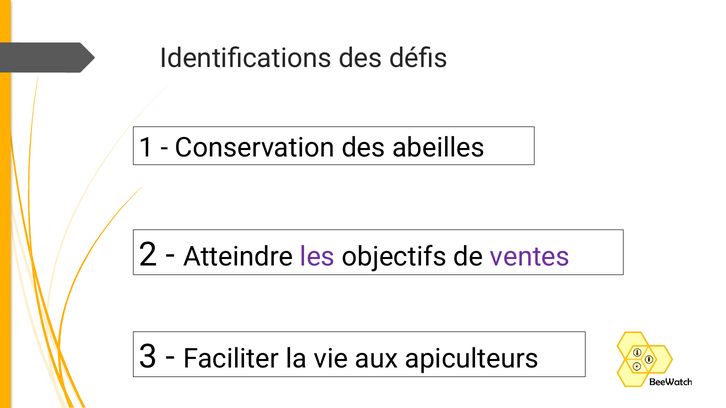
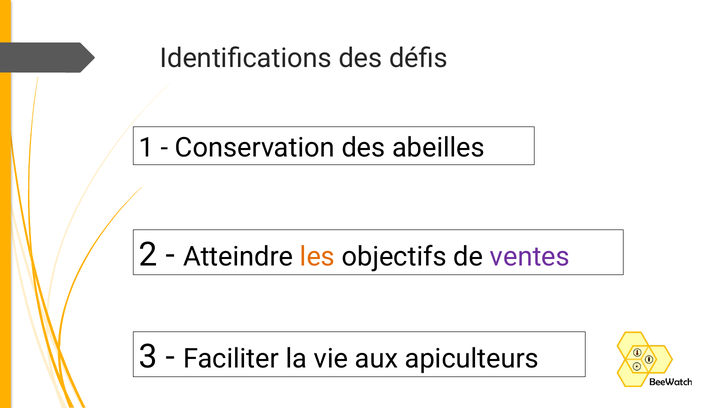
les colour: purple -> orange
